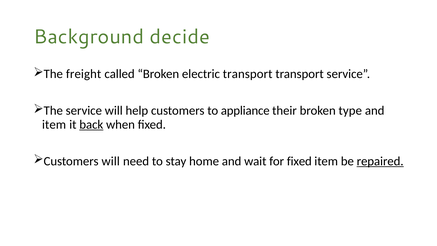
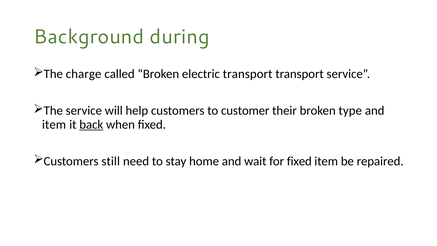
decide: decide -> during
freight: freight -> charge
appliance: appliance -> customer
Customers will: will -> still
repaired underline: present -> none
